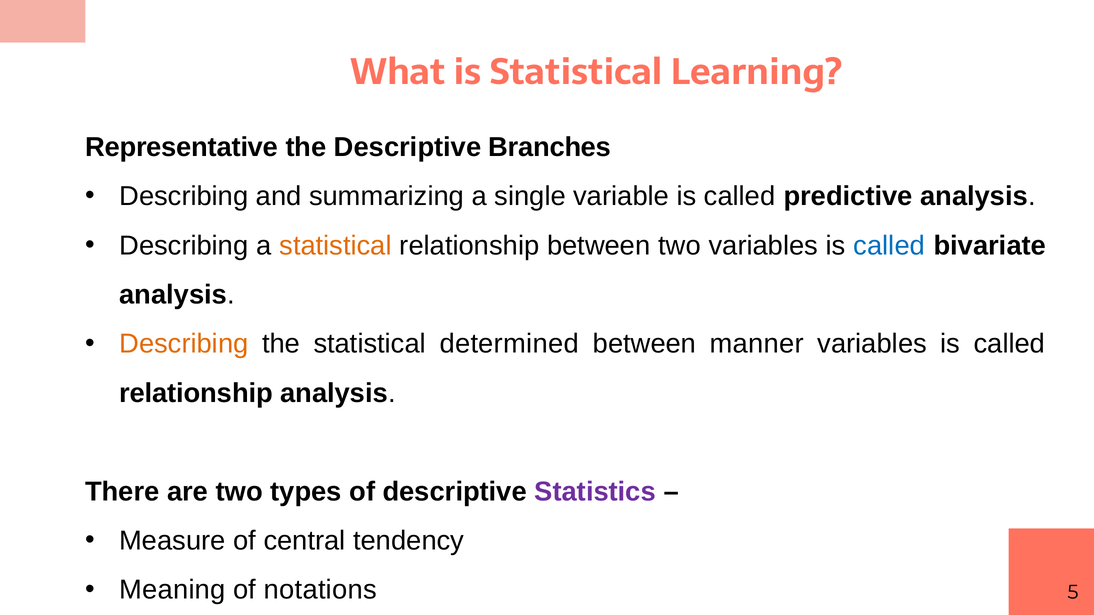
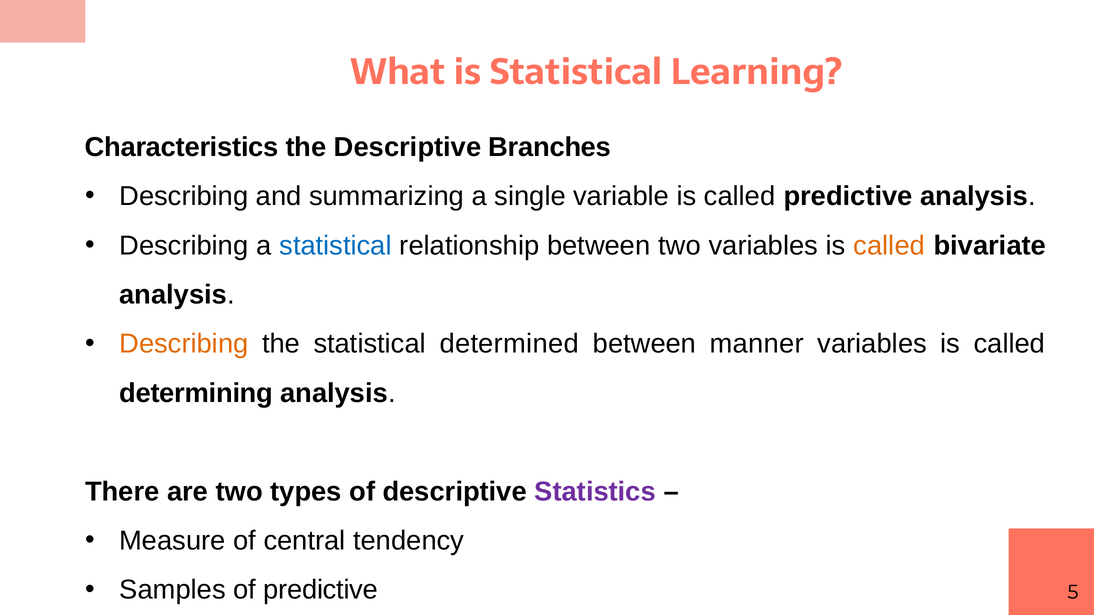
Representative: Representative -> Characteristics
statistical at (335, 246) colour: orange -> blue
called at (889, 246) colour: blue -> orange
relationship at (196, 393): relationship -> determining
Meaning: Meaning -> Samples
of notations: notations -> predictive
